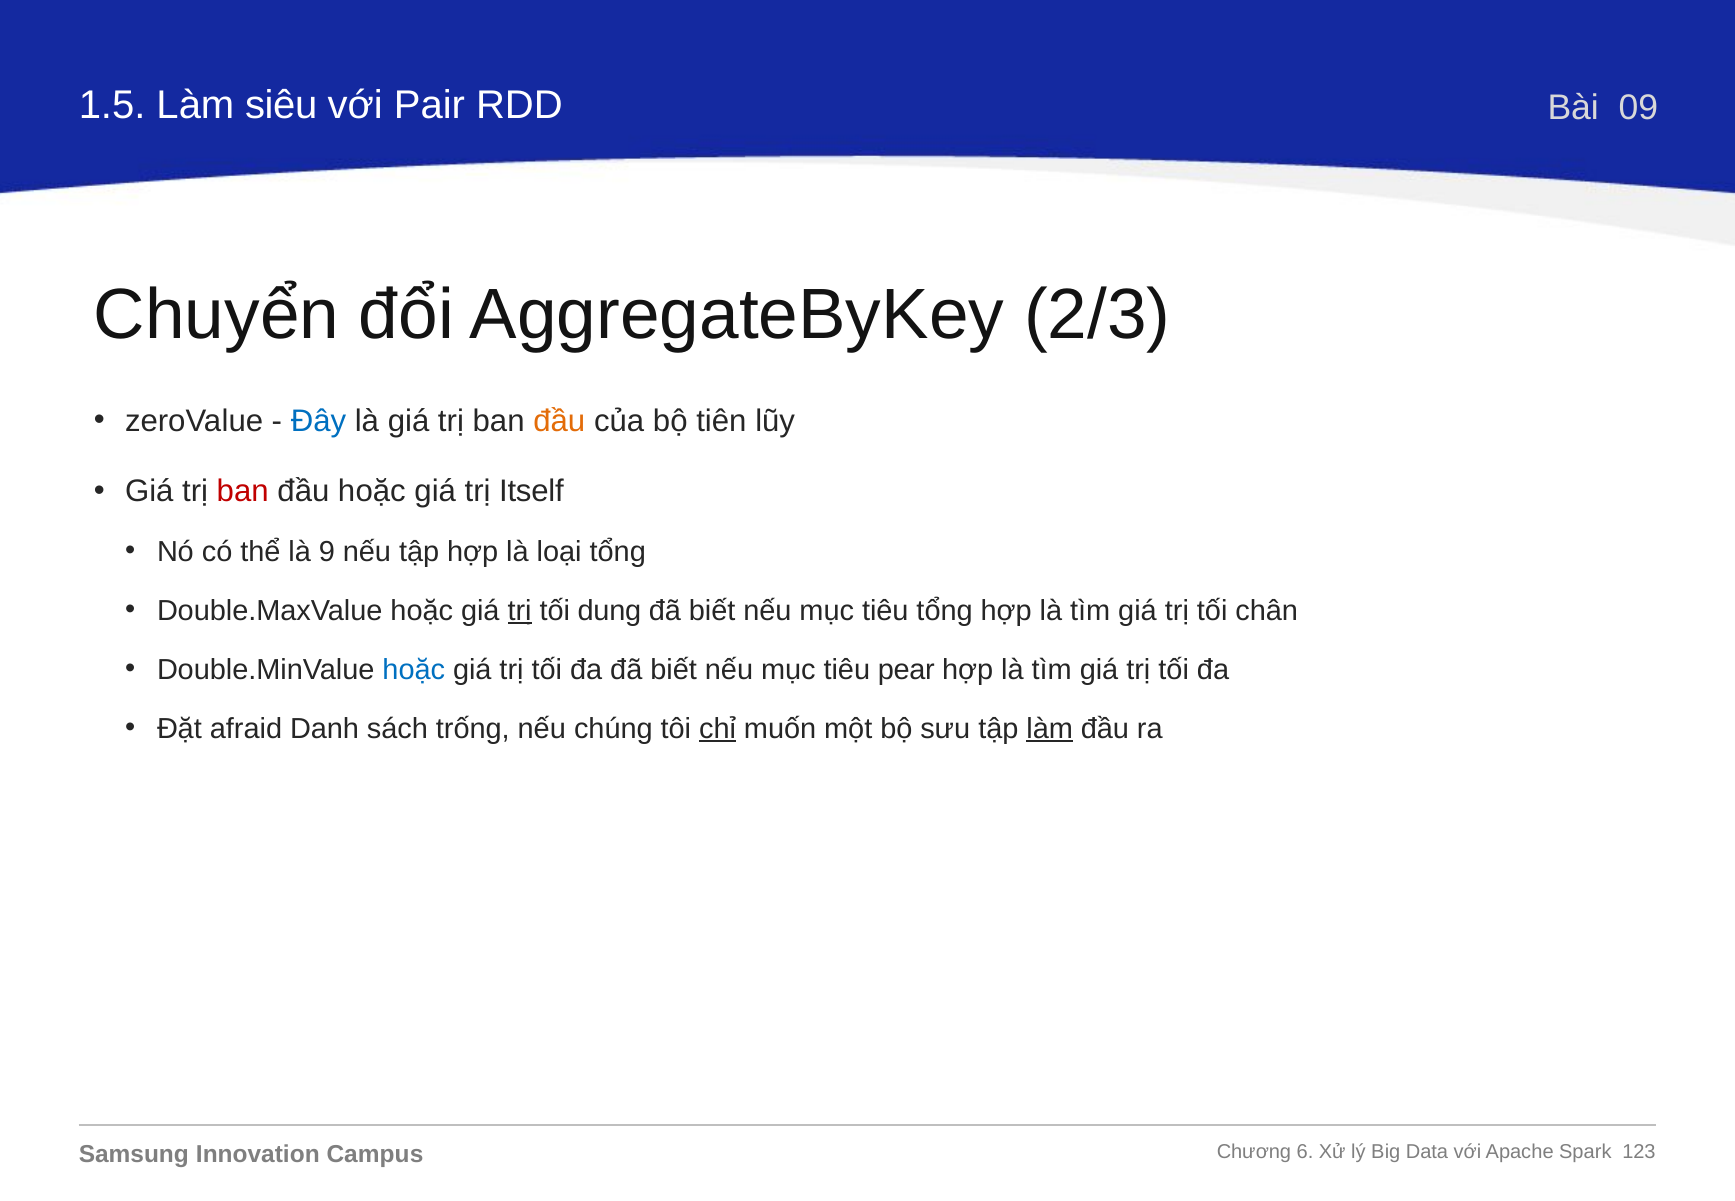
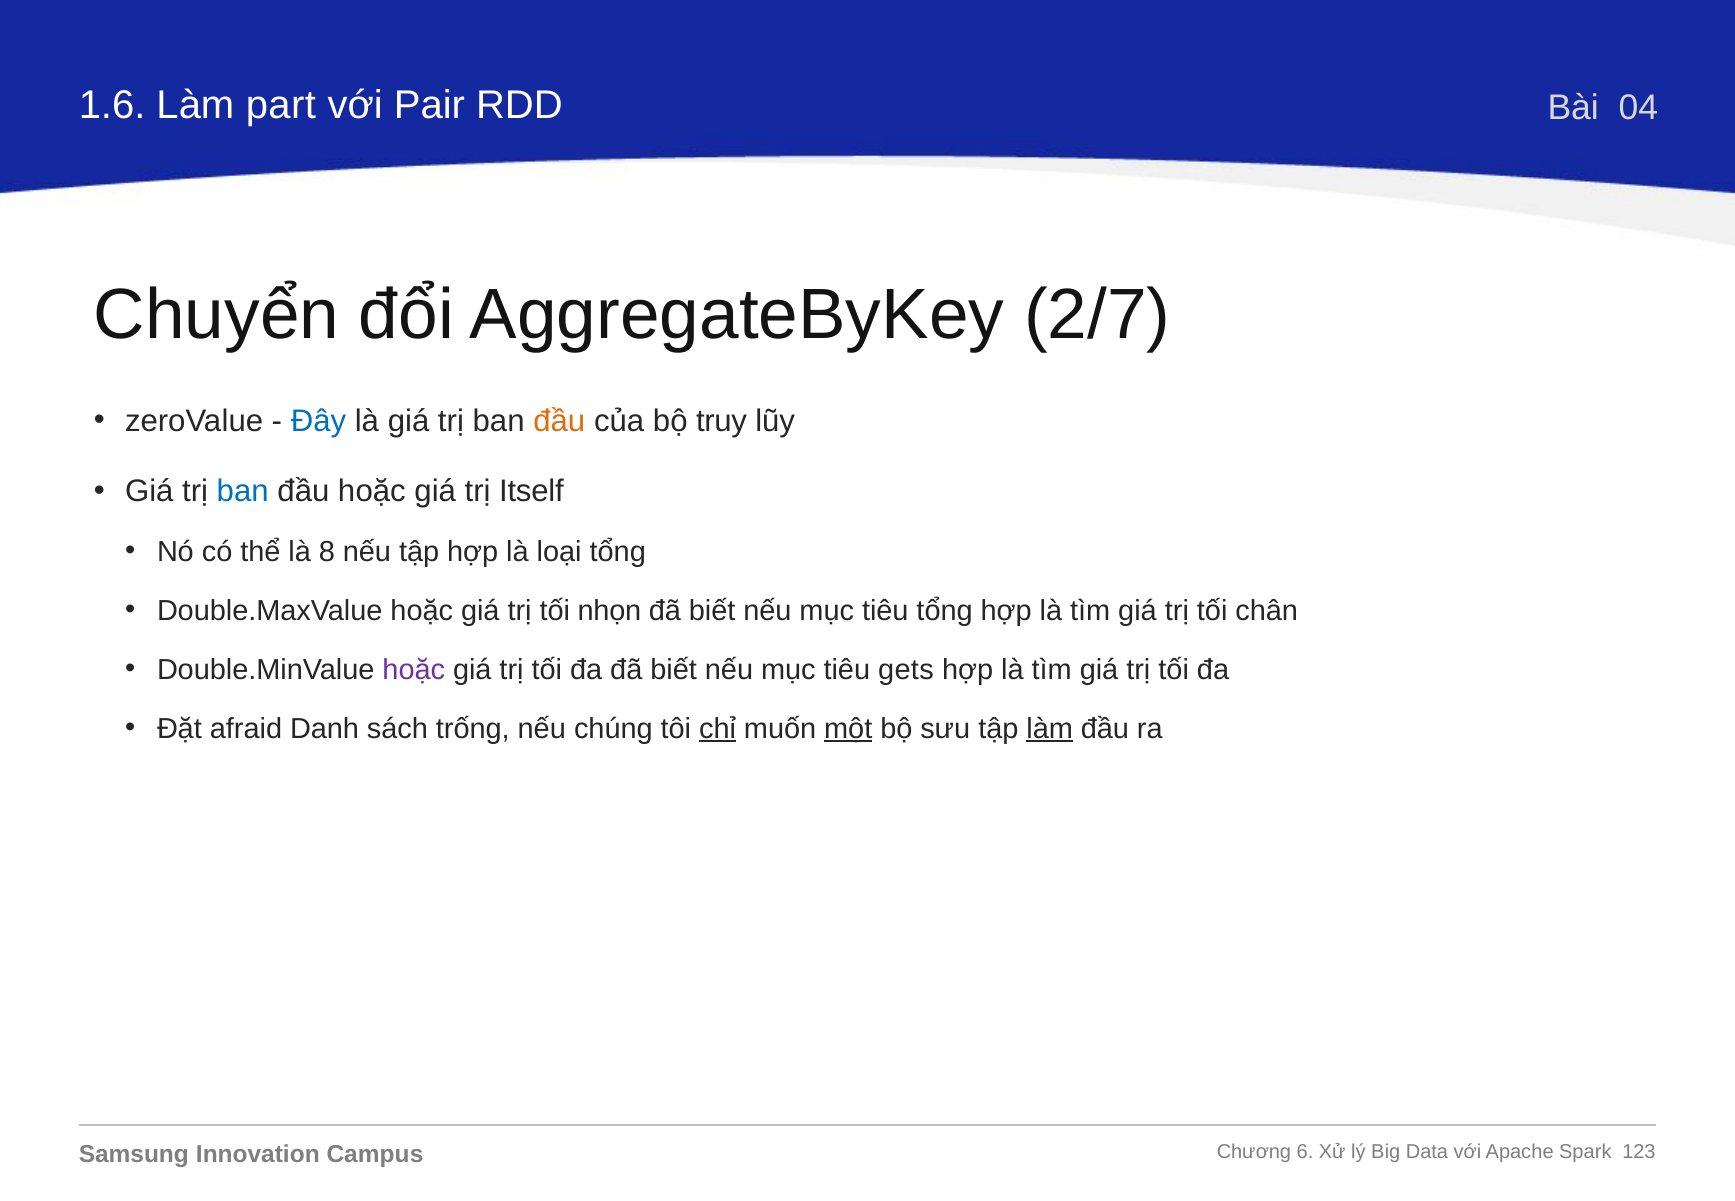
1.5: 1.5 -> 1.6
siêu: siêu -> part
09: 09 -> 04
2/3: 2/3 -> 2/7
tiên: tiên -> truy
ban at (243, 491) colour: red -> blue
9: 9 -> 8
trị at (520, 611) underline: present -> none
dung: dung -> nhọn
hoặc at (414, 670) colour: blue -> purple
pear: pear -> gets
một underline: none -> present
